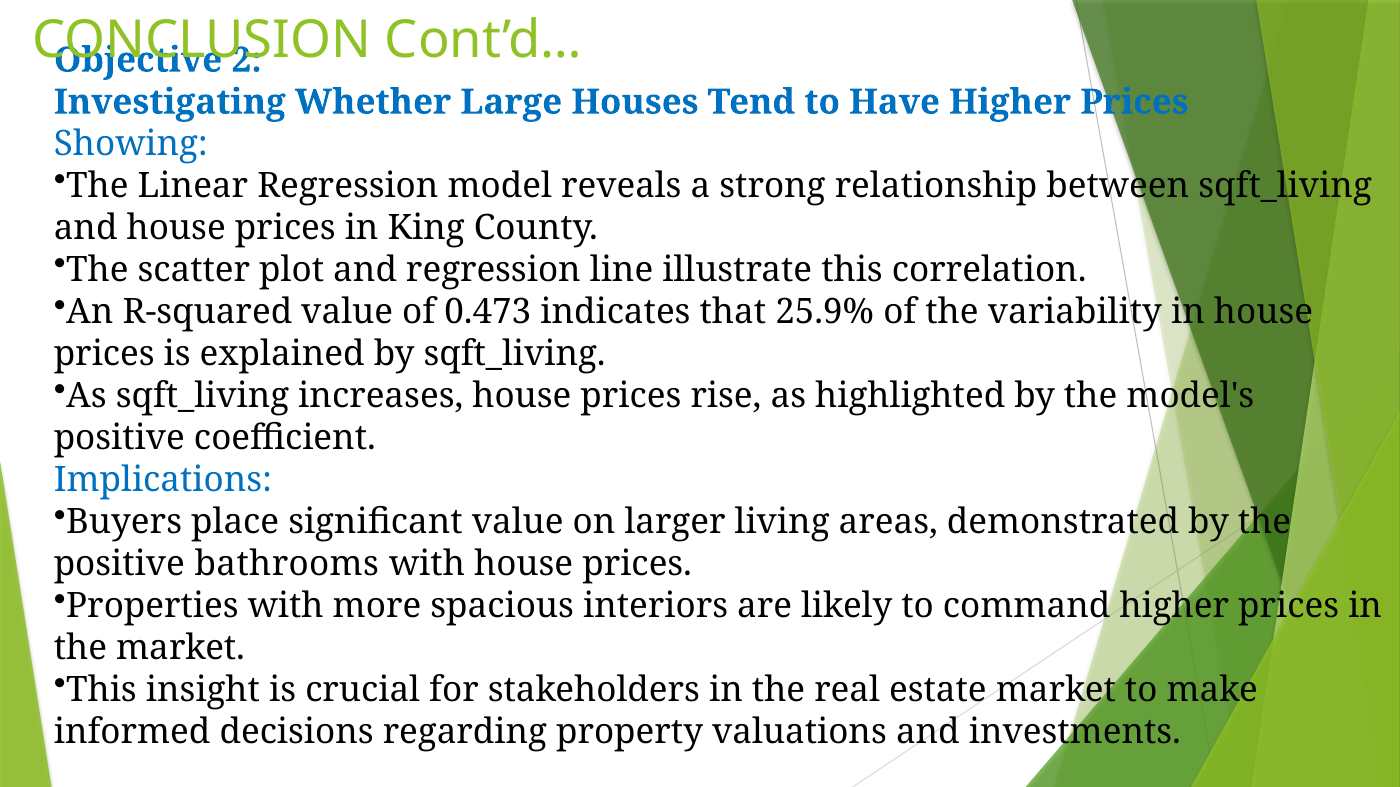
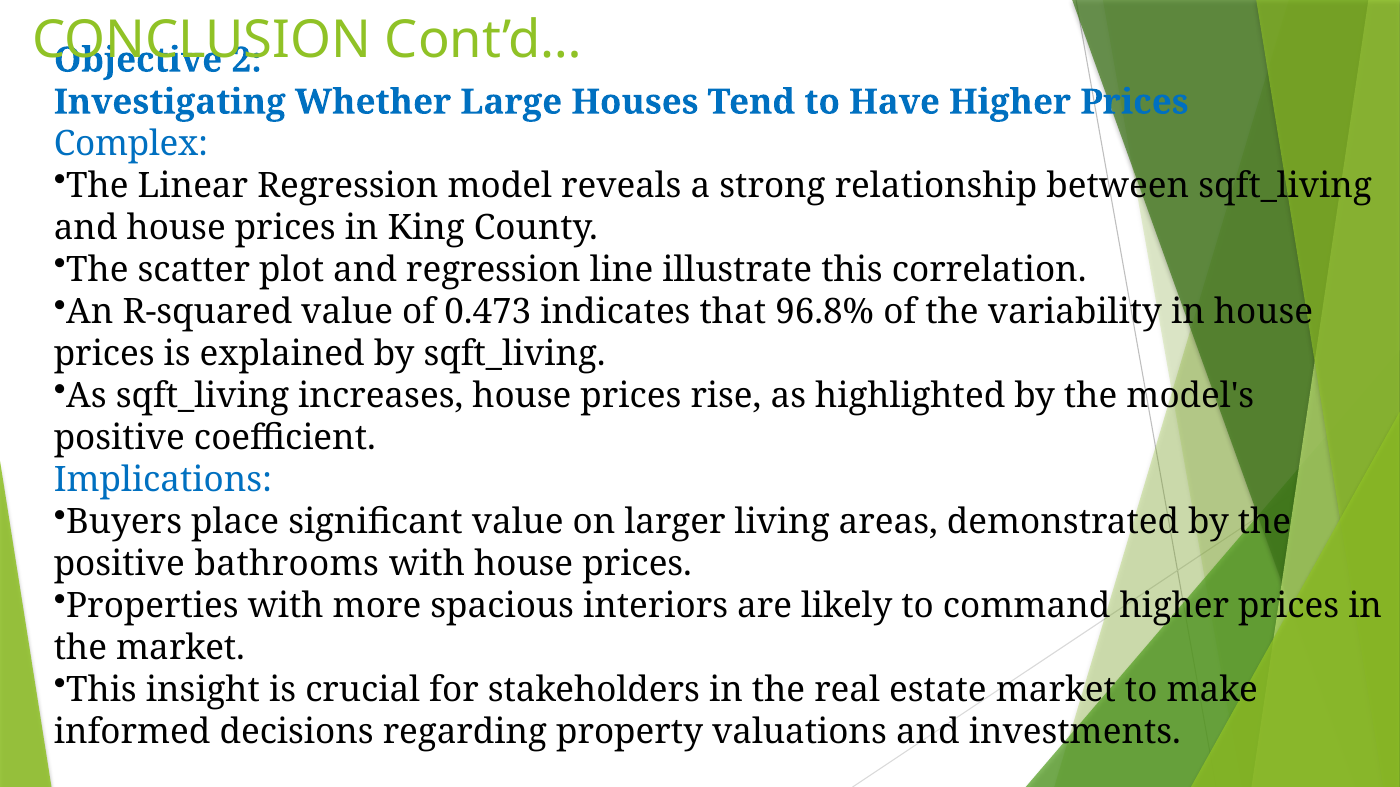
Showing: Showing -> Complex
25.9%: 25.9% -> 96.8%
